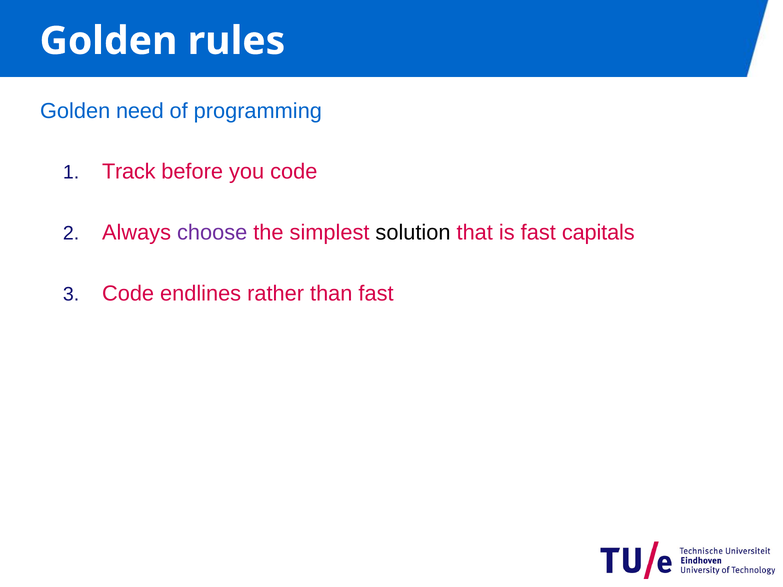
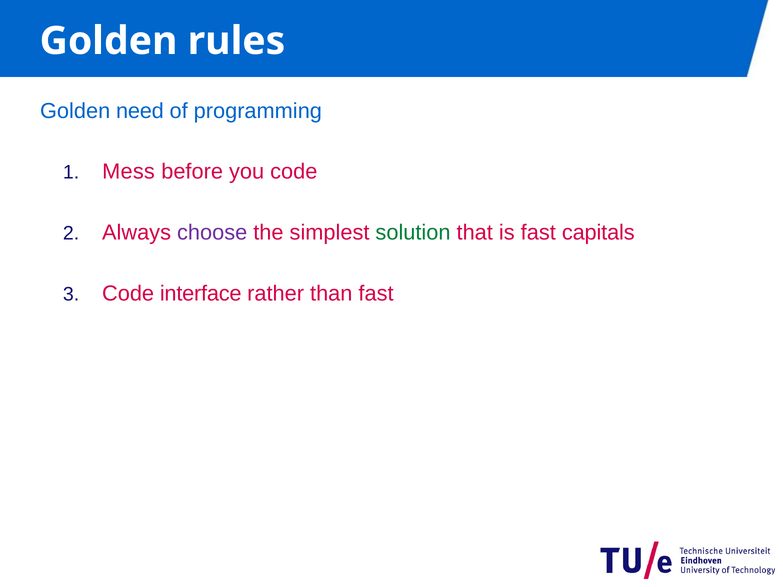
Track: Track -> Mess
solution colour: black -> green
endlines: endlines -> interface
